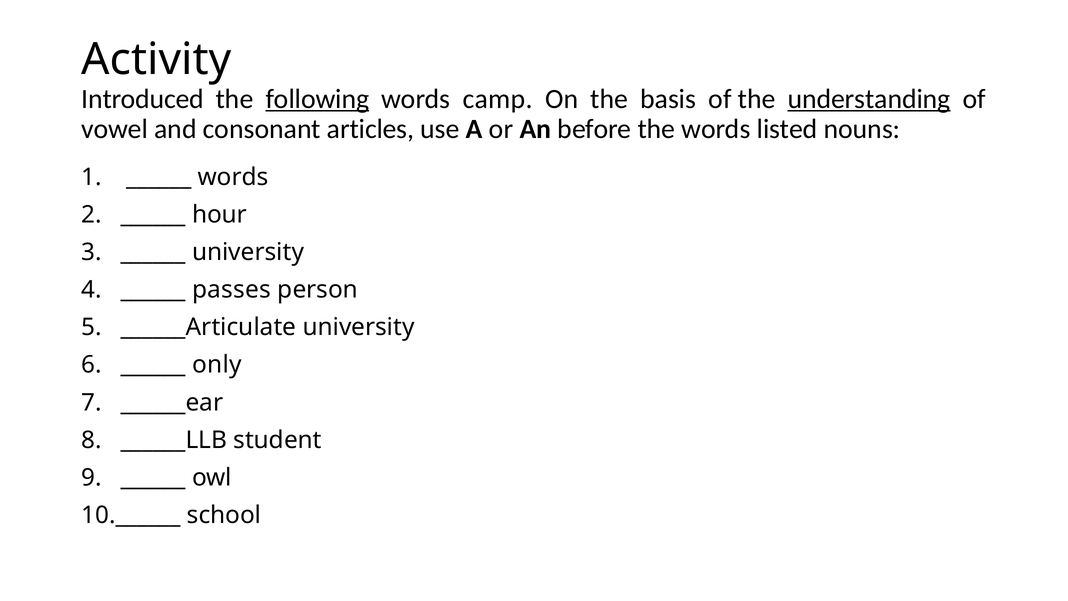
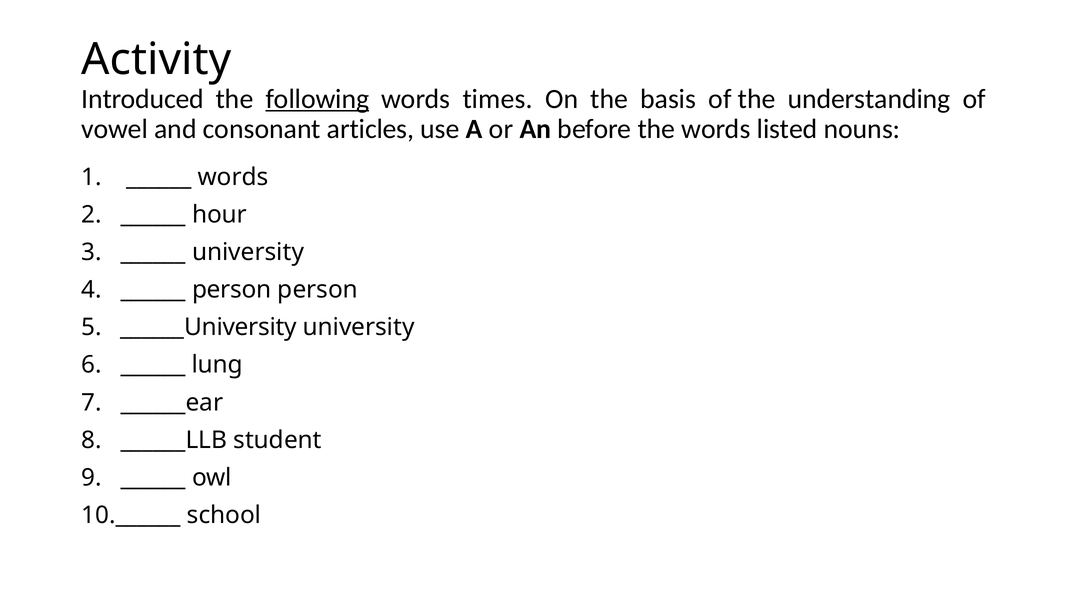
camp: camp -> times
understanding underline: present -> none
passes at (231, 290): passes -> person
______Articulate: ______Articulate -> ______University
only: only -> lung
